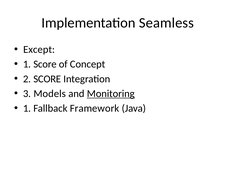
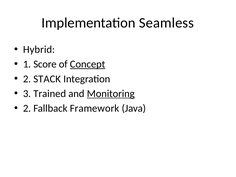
Except: Except -> Hybrid
Concept underline: none -> present
2 SCORE: SCORE -> STACK
Models: Models -> Trained
1 at (27, 108): 1 -> 2
